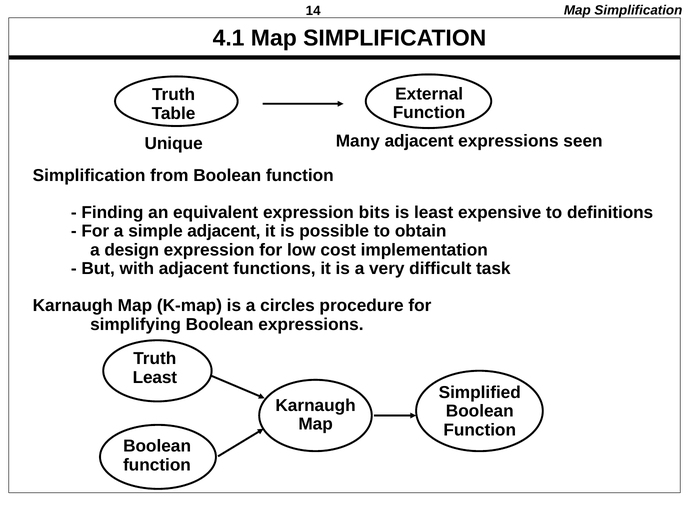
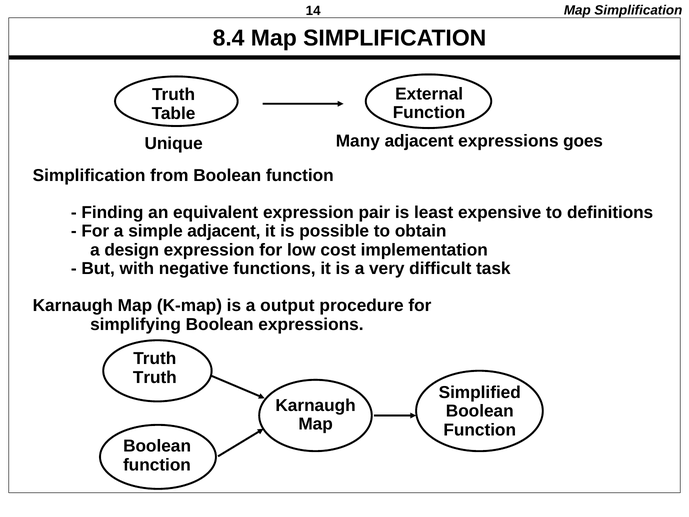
4.1: 4.1 -> 8.4
seen: seen -> goes
bits: bits -> pair
with adjacent: adjacent -> negative
circles: circles -> output
Least at (155, 377): Least -> Truth
